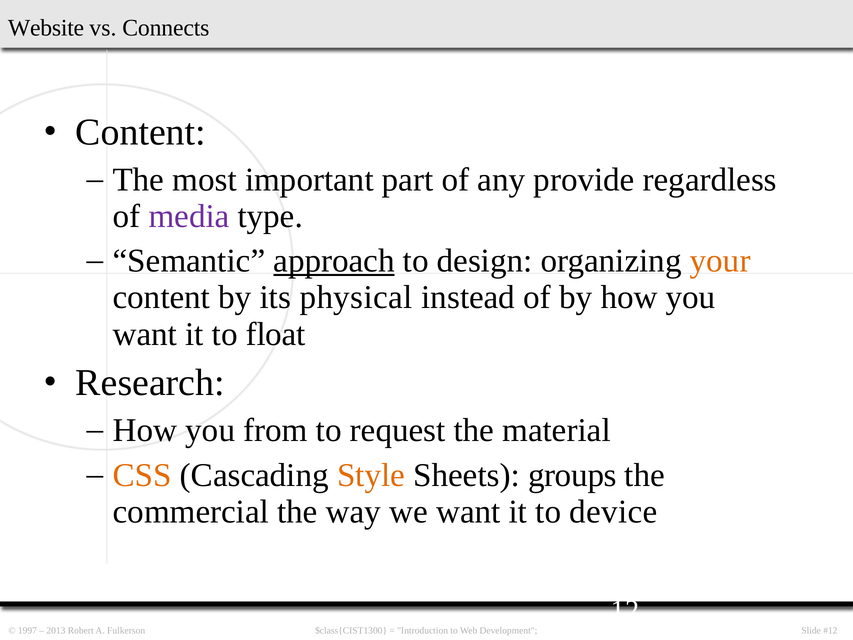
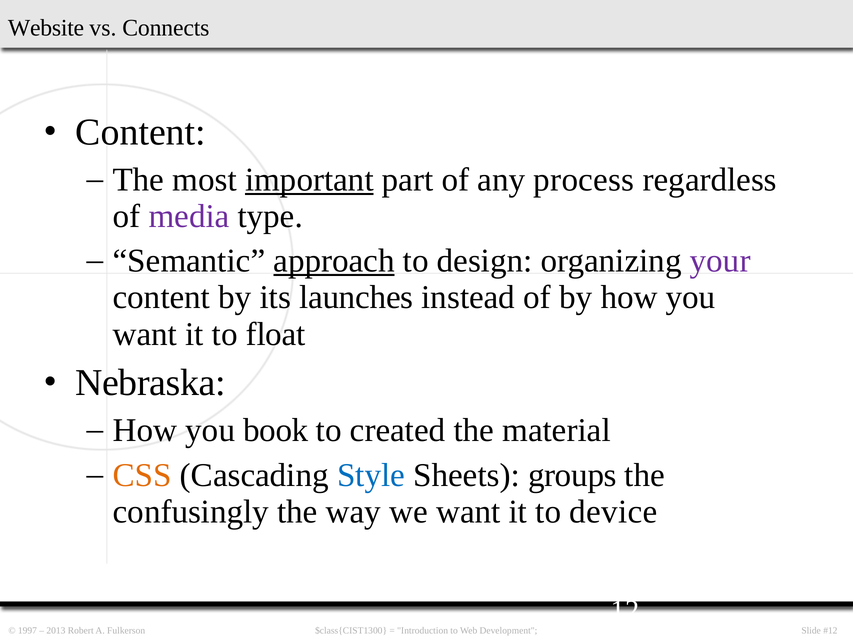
important underline: none -> present
provide: provide -> process
your colour: orange -> purple
physical: physical -> launches
Research: Research -> Nebraska
from: from -> book
request: request -> created
Style colour: orange -> blue
commercial: commercial -> confusingly
